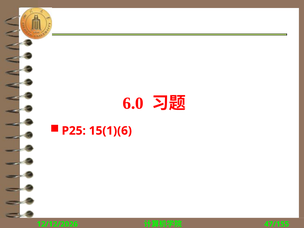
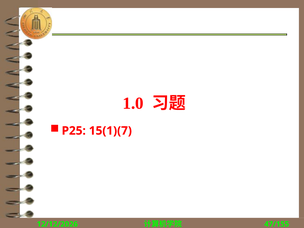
6.0: 6.0 -> 1.0
15(1)(6: 15(1)(6 -> 15(1)(7
